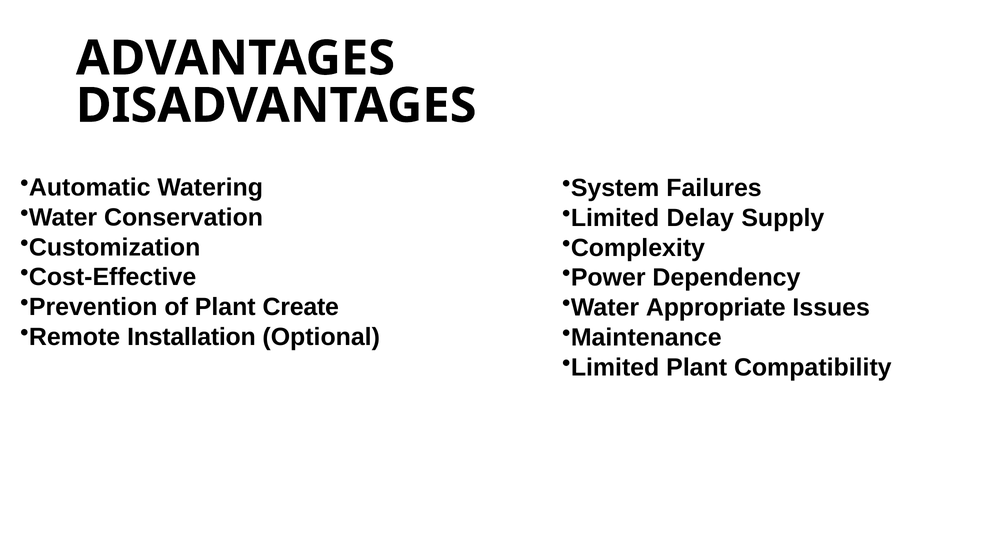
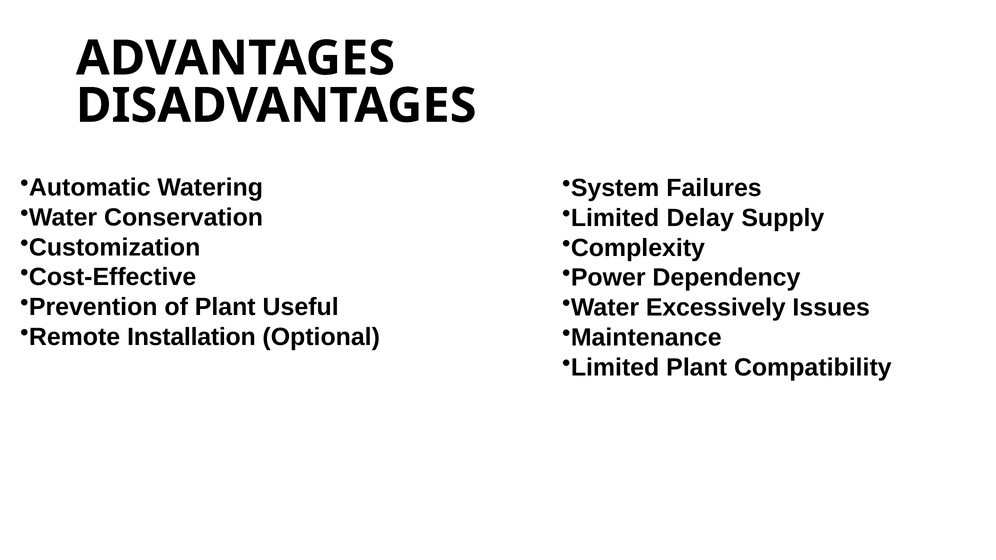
Create: Create -> Useful
Appropriate: Appropriate -> Excessively
